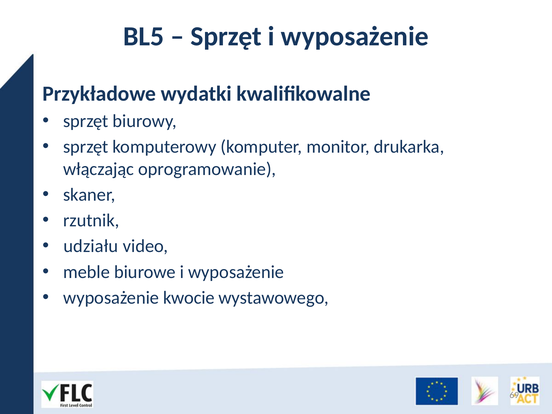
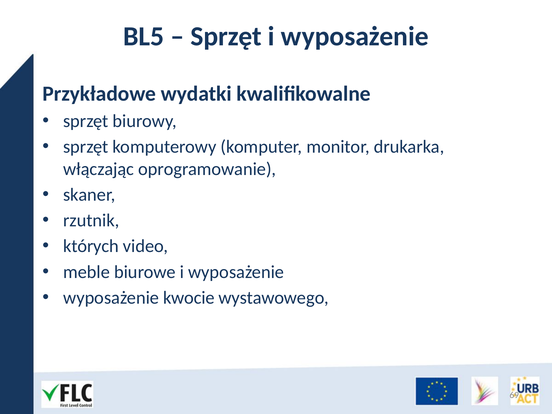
udziału: udziału -> których
